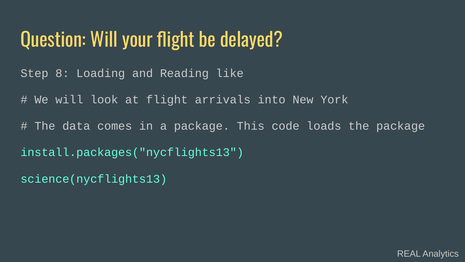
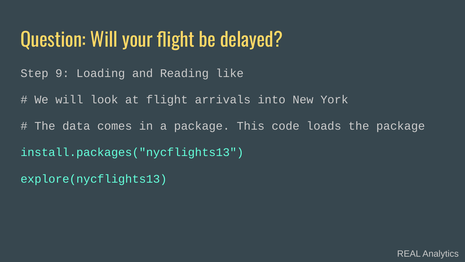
8: 8 -> 9
science(nycflights13: science(nycflights13 -> explore(nycflights13
